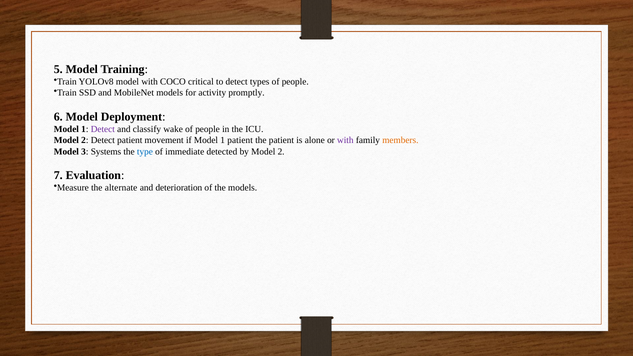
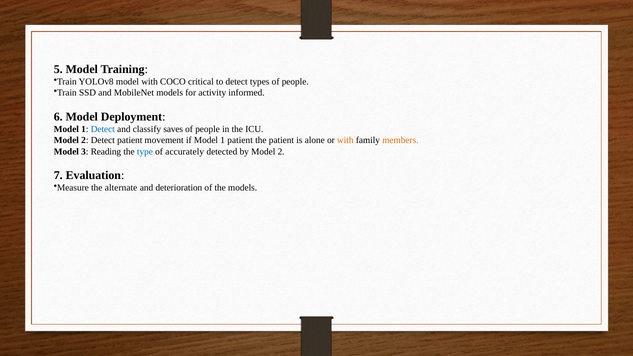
promptly: promptly -> informed
Detect at (103, 129) colour: purple -> blue
wake: wake -> saves
with at (345, 140) colour: purple -> orange
Systems: Systems -> Reading
immediate: immediate -> accurately
